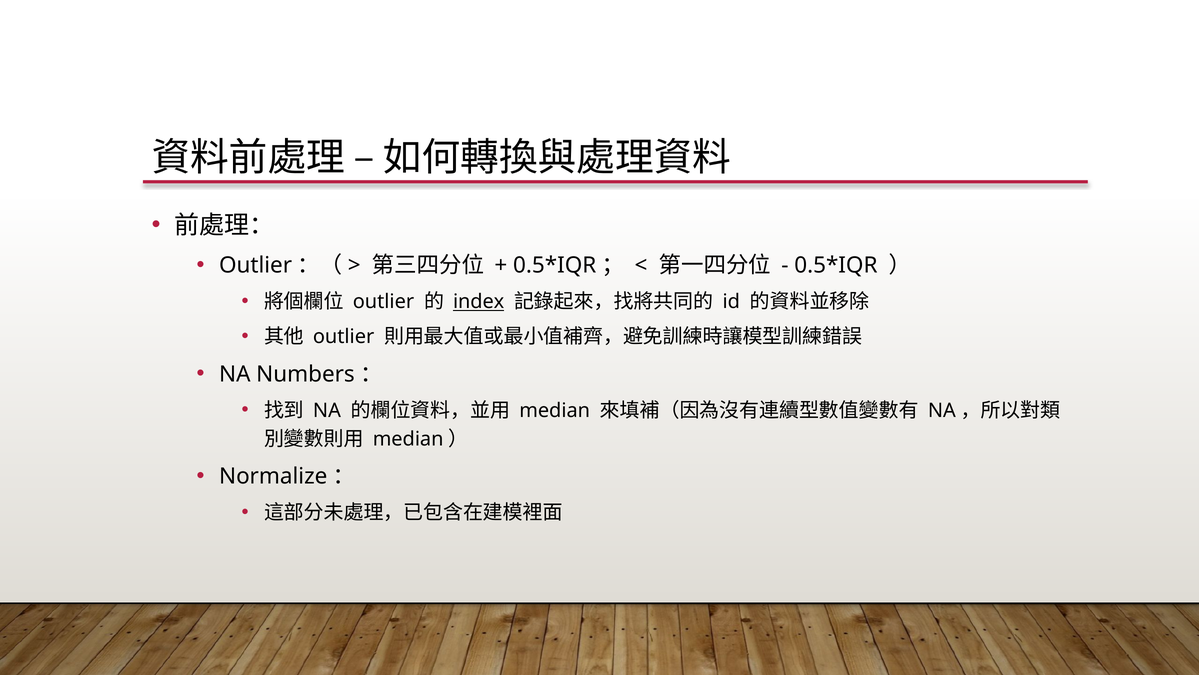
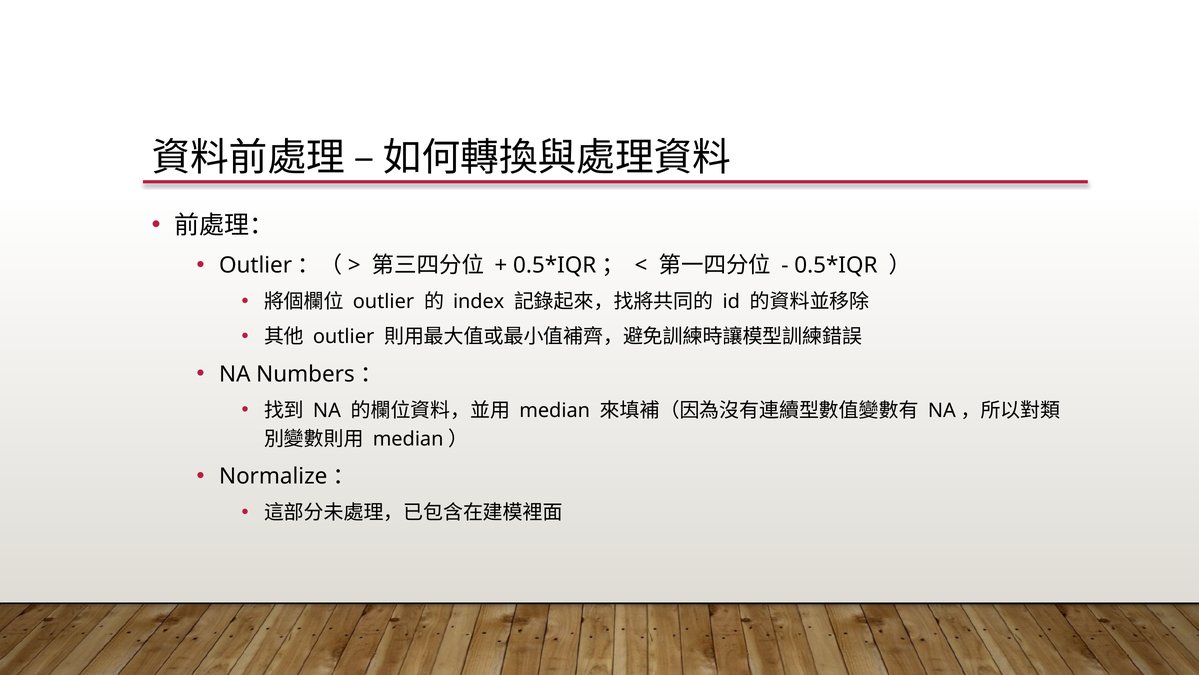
index underline: present -> none
